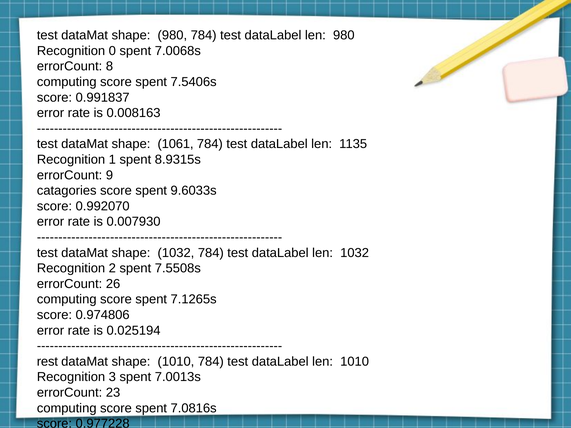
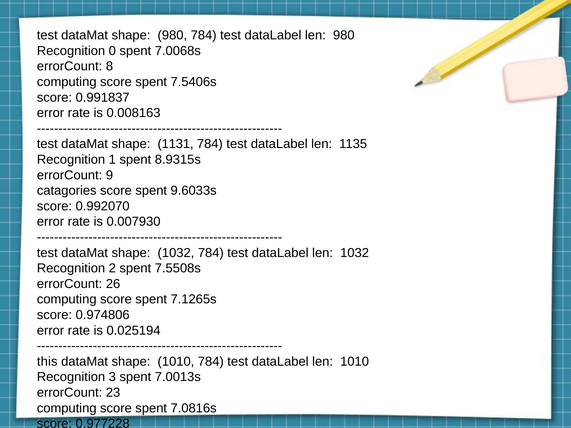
1061: 1061 -> 1131
rest: rest -> this
